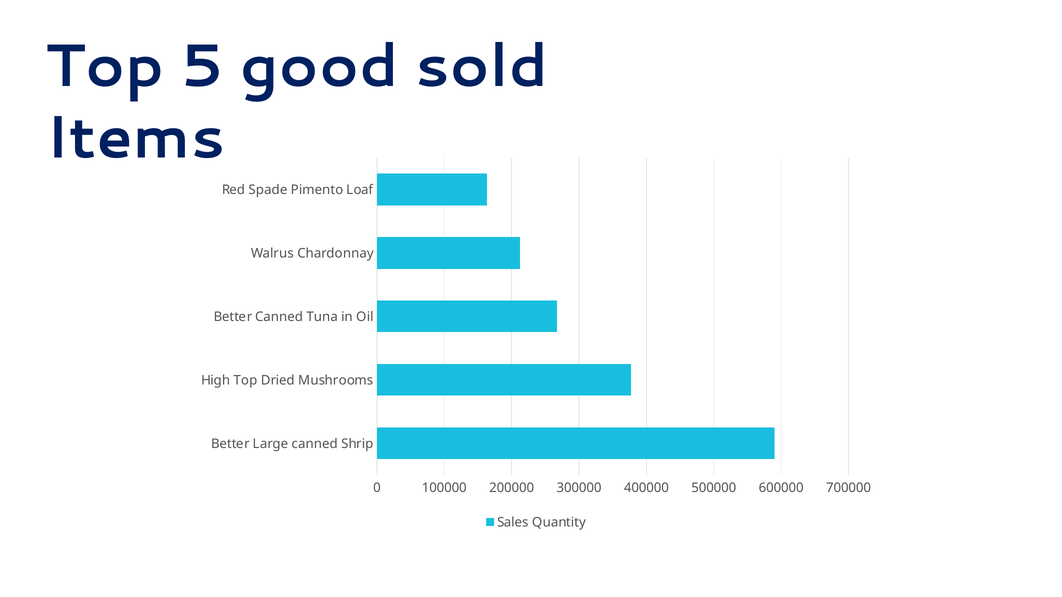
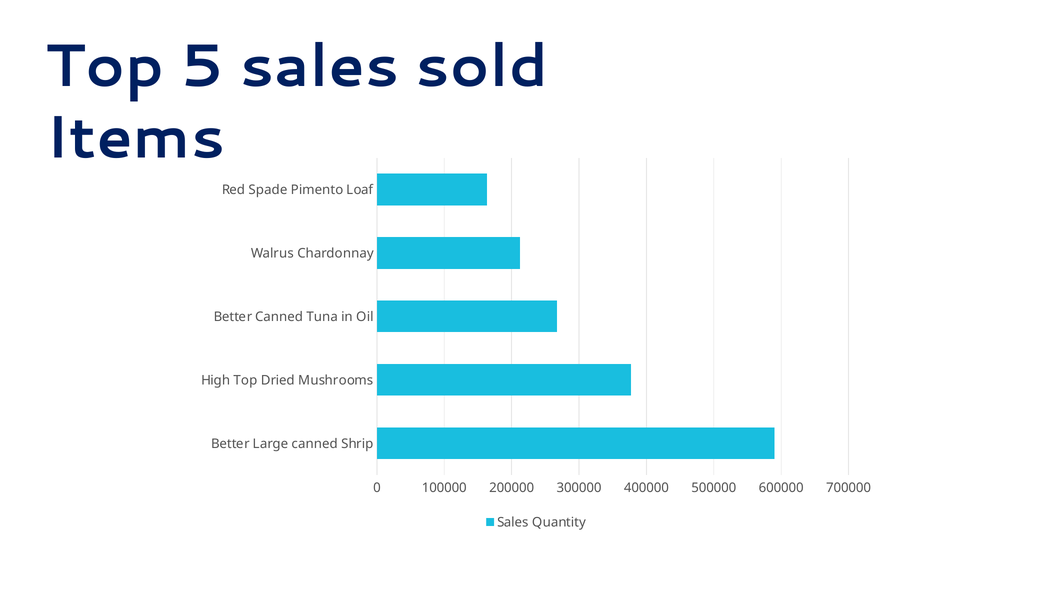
5 good: good -> sales
